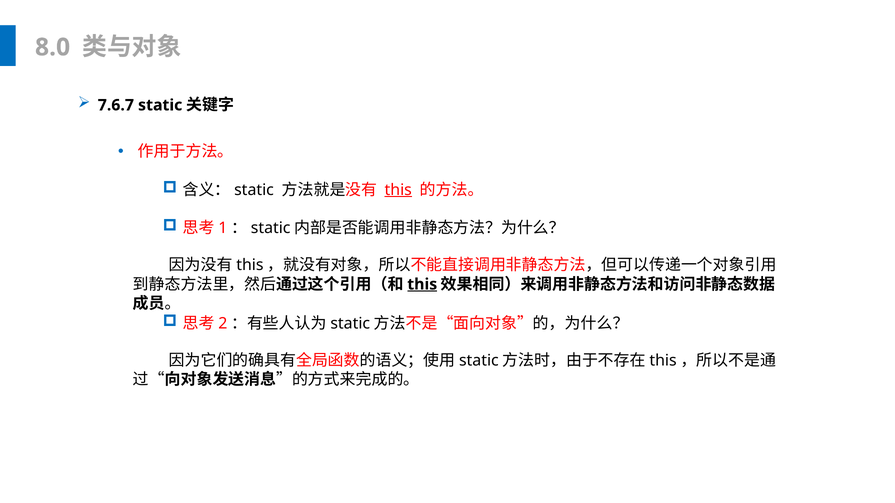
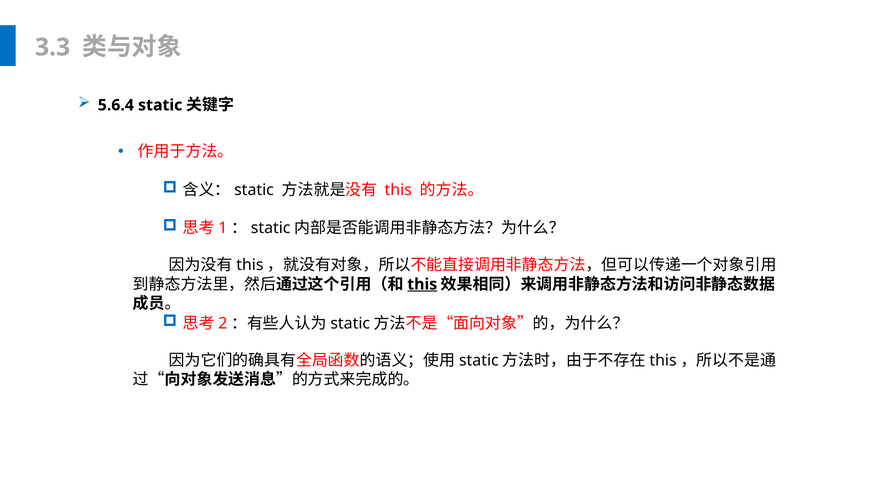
8.0: 8.0 -> 3.3
7.6.7: 7.6.7 -> 5.6.4
this at (398, 190) underline: present -> none
